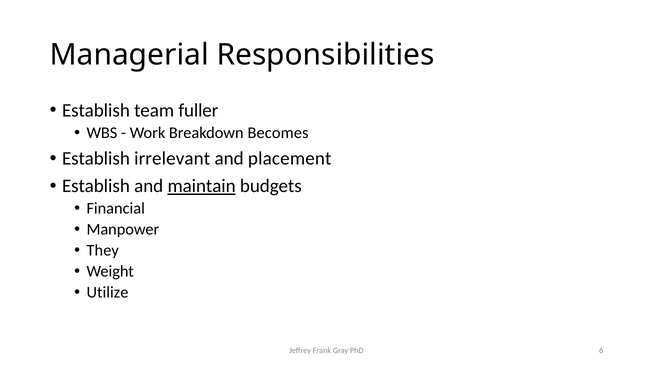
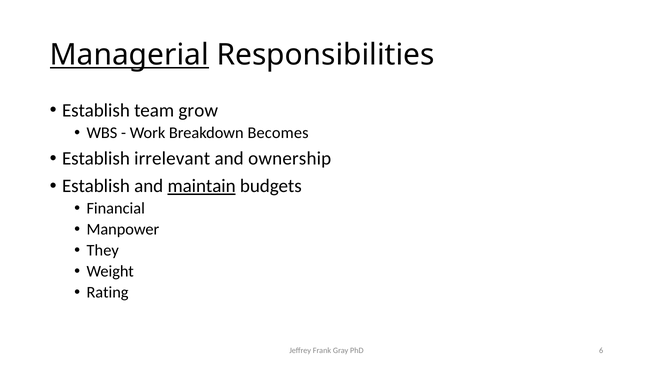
Managerial underline: none -> present
fuller: fuller -> grow
placement: placement -> ownership
Utilize: Utilize -> Rating
